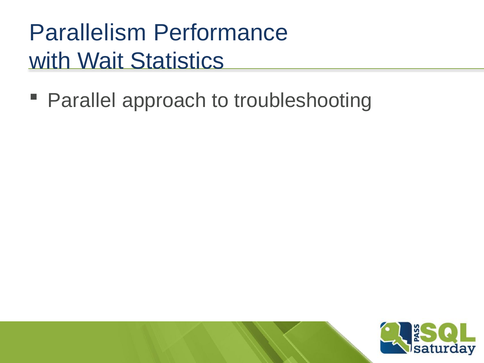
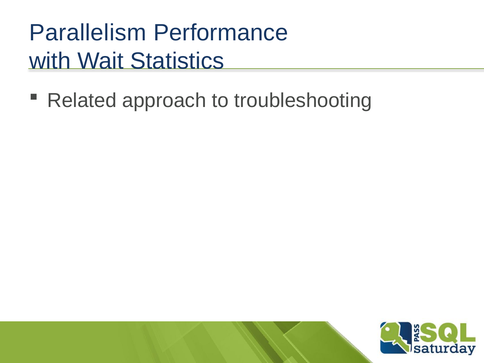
Parallel: Parallel -> Related
